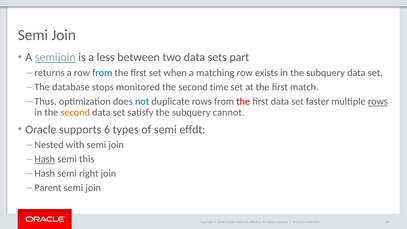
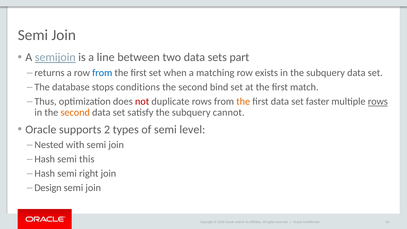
less: less -> line
monitored: monitored -> conditions
time: time -> bind
not colour: blue -> red
the at (243, 102) colour: red -> orange
6: 6 -> 2
effdt: effdt -> level
Hash at (45, 159) underline: present -> none
Parent: Parent -> Design
